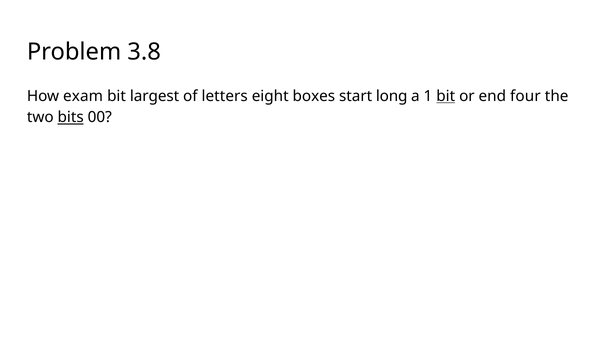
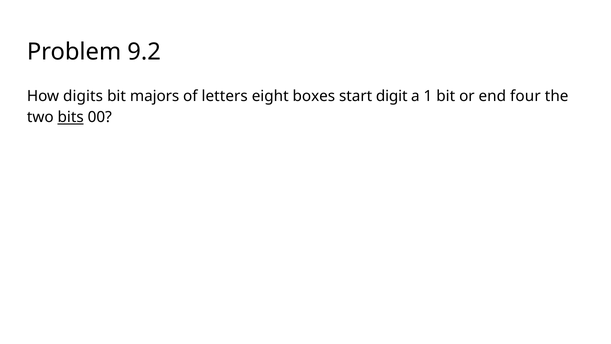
3.8: 3.8 -> 9.2
exam: exam -> digits
largest: largest -> majors
long: long -> digit
bit at (446, 96) underline: present -> none
